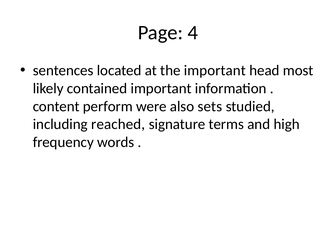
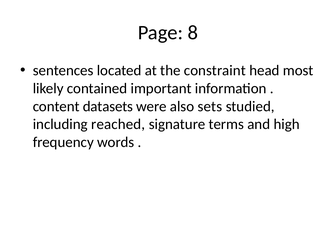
4: 4 -> 8
the important: important -> constraint
perform: perform -> datasets
